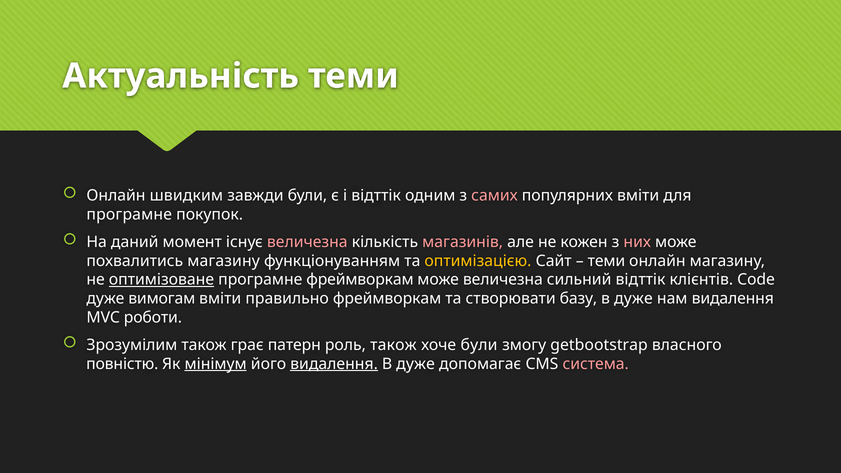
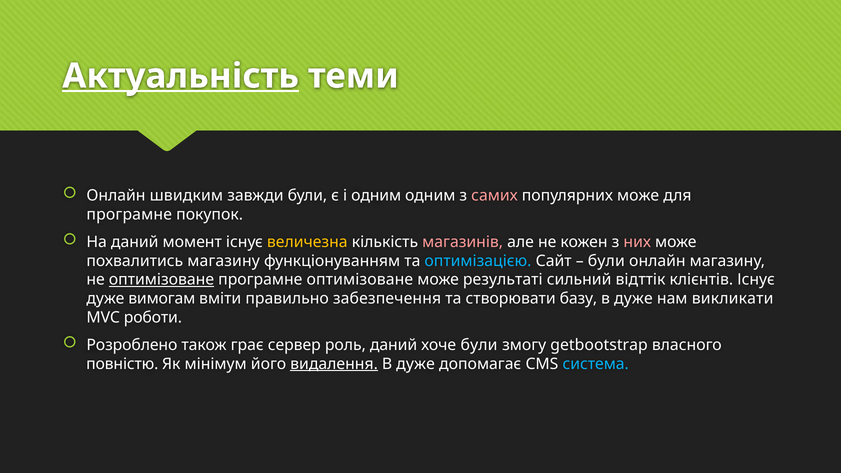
Актуальність underline: none -> present
і відттік: відттік -> одним
популярних вміти: вміти -> може
величезна at (307, 242) colour: pink -> yellow
оптимізацією colour: yellow -> light blue
теми at (606, 261): теми -> були
програмне фреймворкам: фреймворкам -> оптимізоване
може величезна: величезна -> результаті
клієнтів Code: Code -> Існує
правильно фреймворкам: фреймворкам -> забезпечення
нам видалення: видалення -> викликати
Зрозумілим: Зрозумілим -> Розроблено
патерн: патерн -> сервер
роль також: також -> даний
мінімум underline: present -> none
система colour: pink -> light blue
